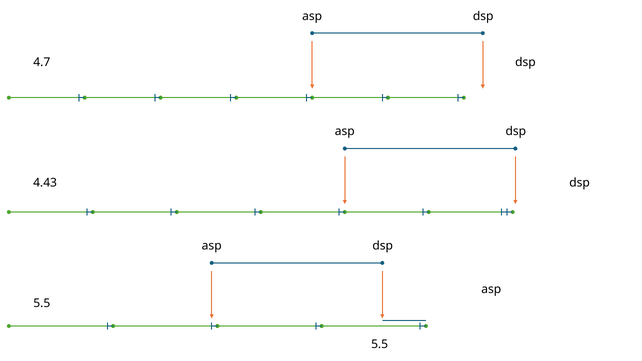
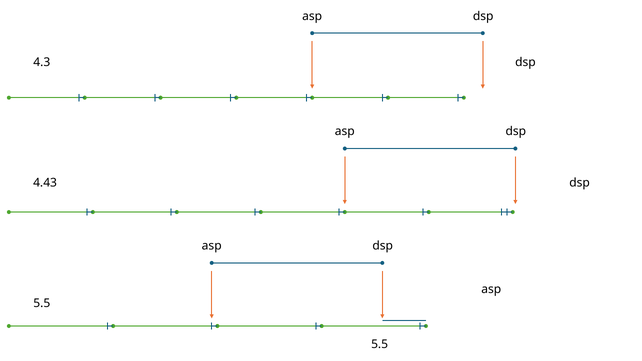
4.7: 4.7 -> 4.3
